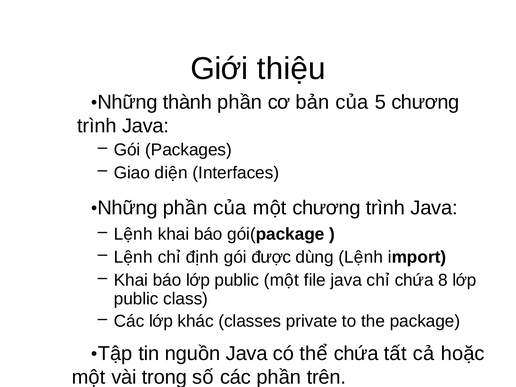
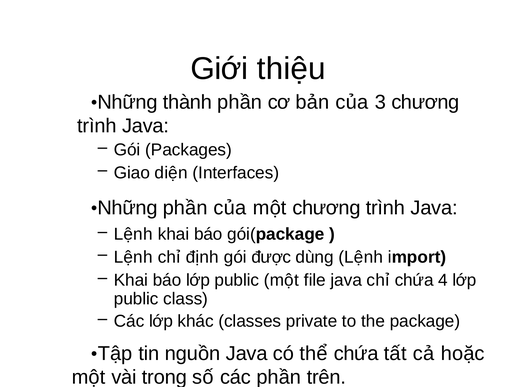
5: 5 -> 3
8: 8 -> 4
